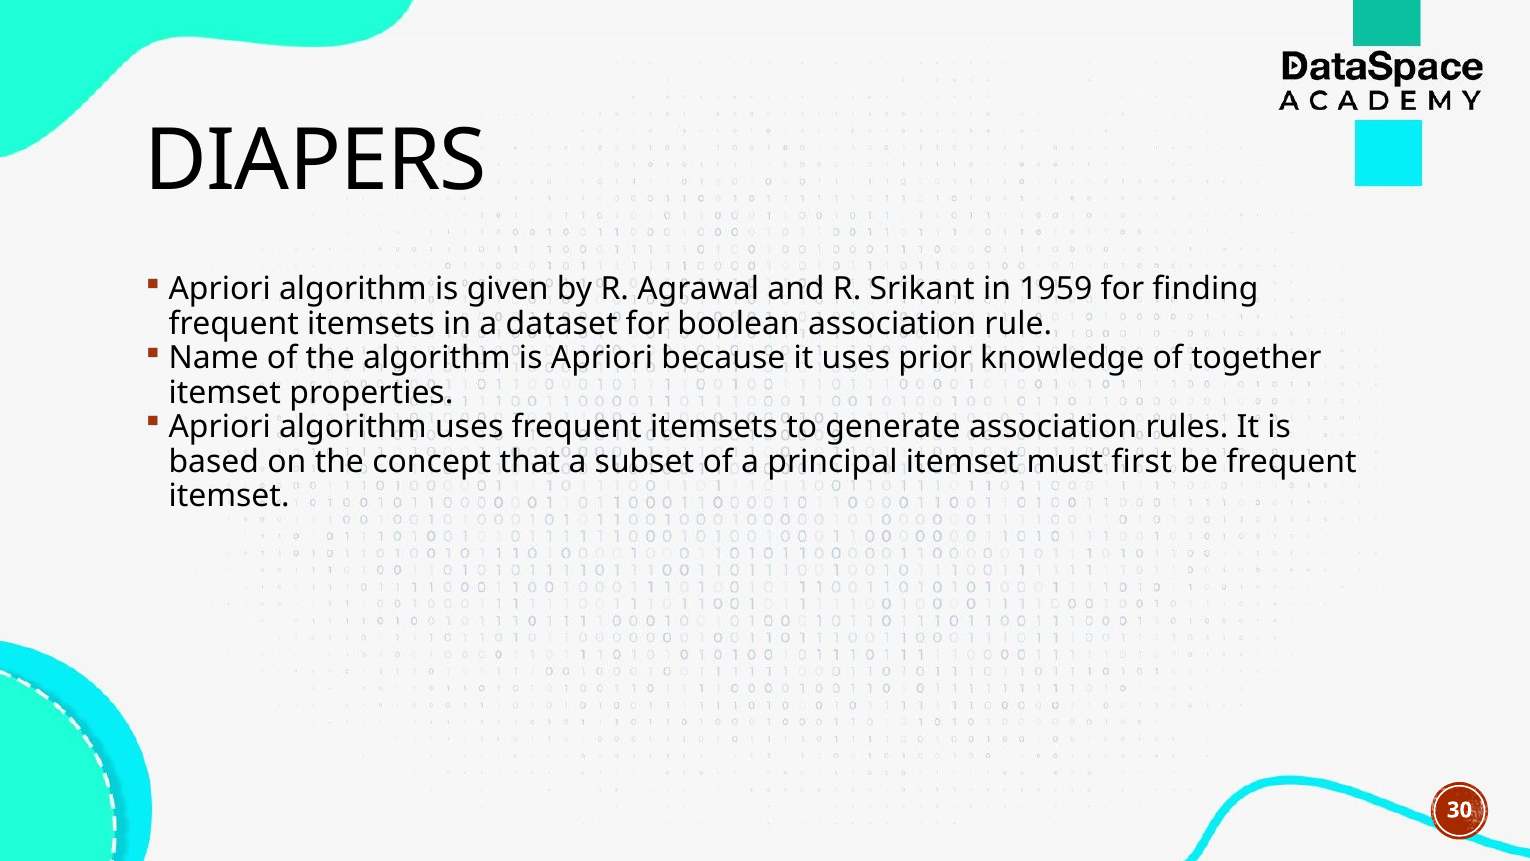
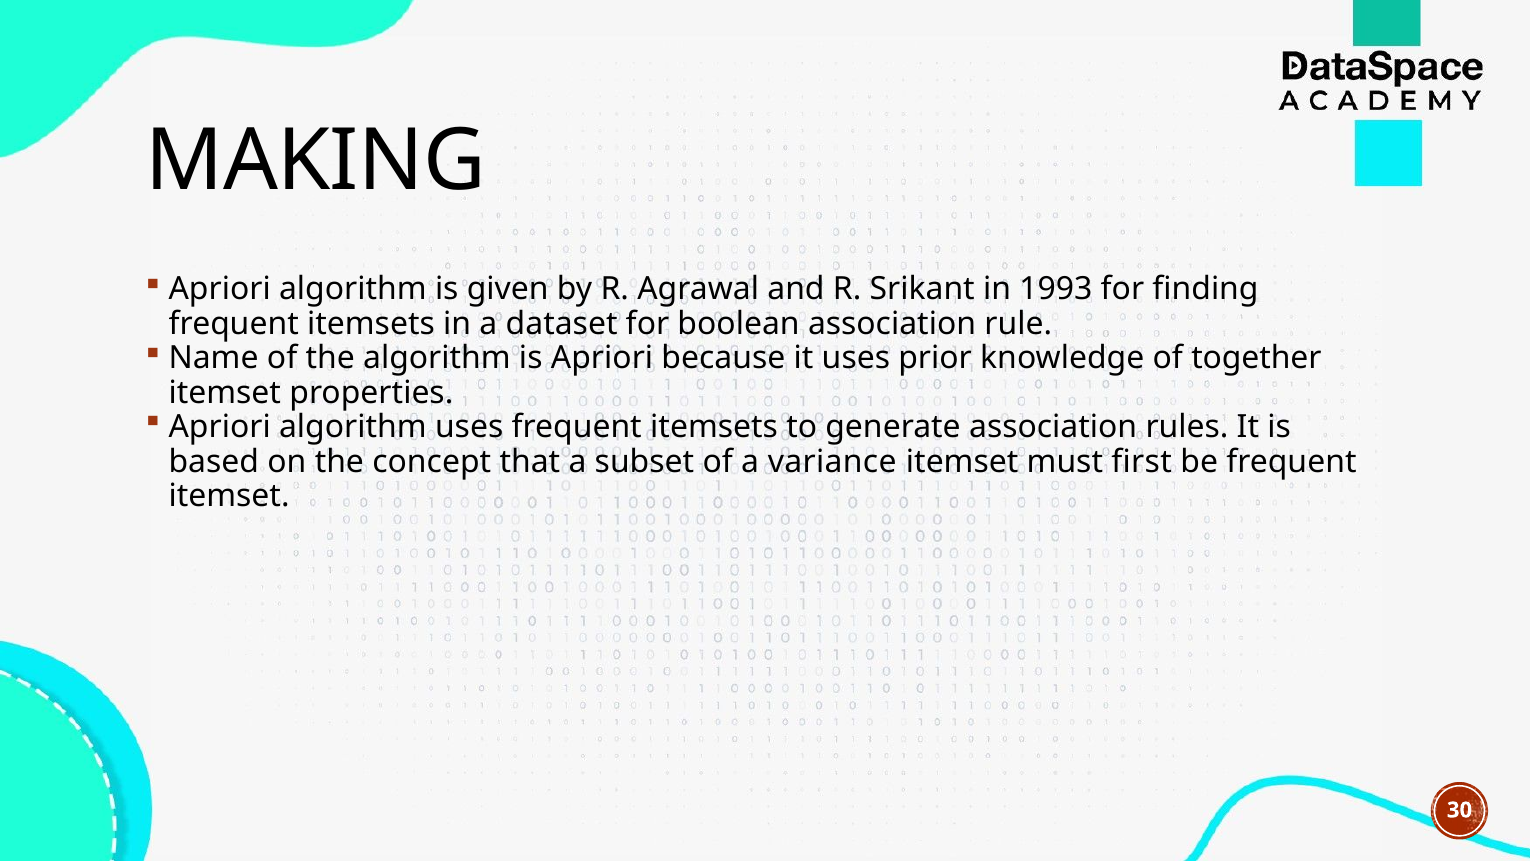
DIAPERS: DIAPERS -> MAKING
1959: 1959 -> 1993
principal: principal -> variance
